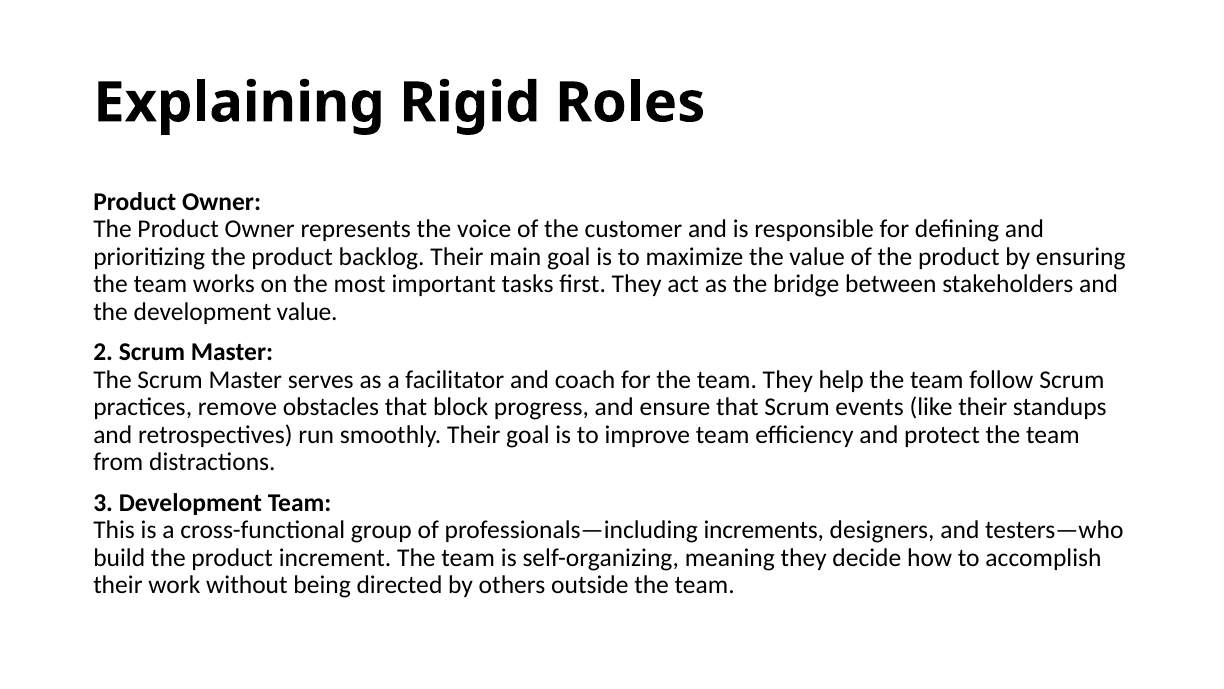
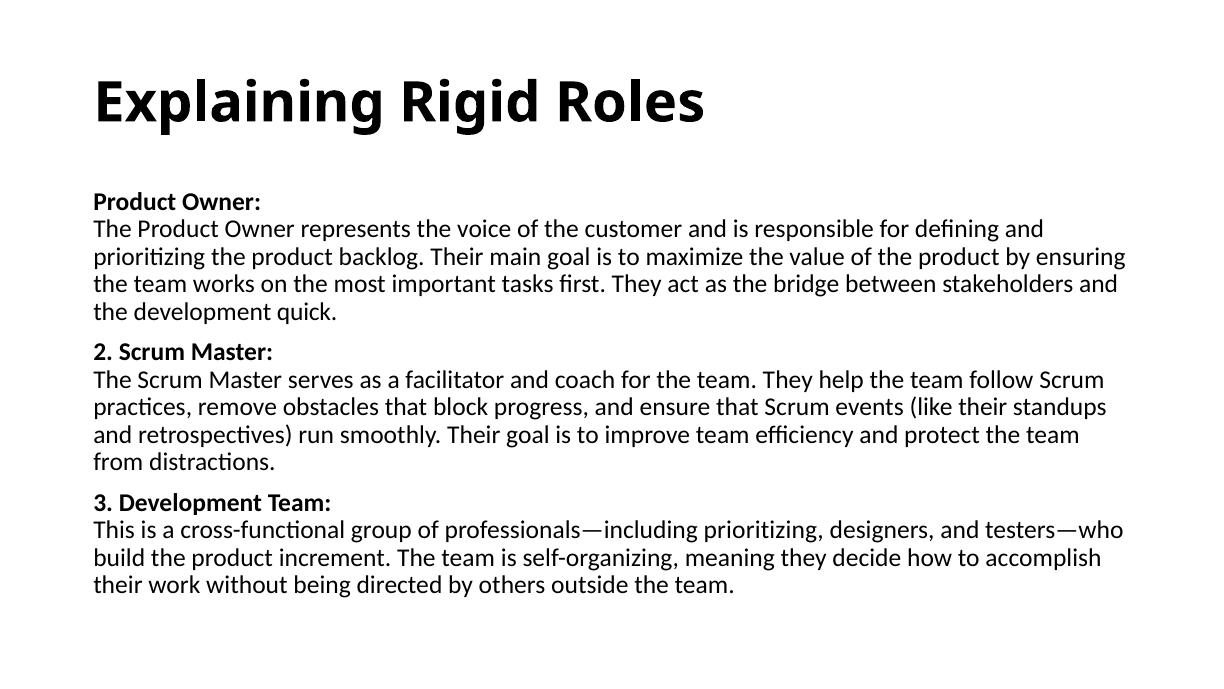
development value: value -> quick
professionals—including increments: increments -> prioritizing
